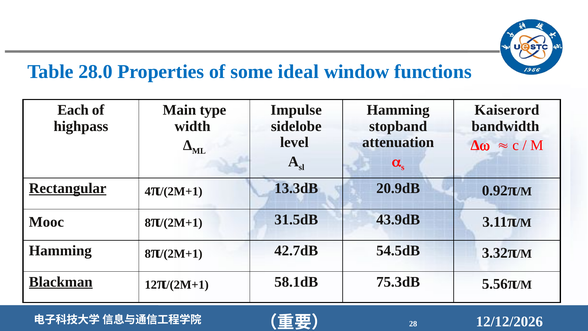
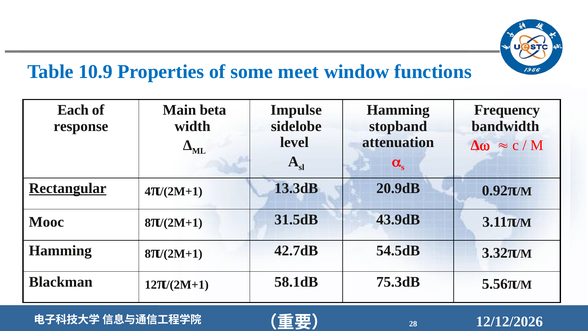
28.0: 28.0 -> 10.9
ideal: ideal -> meet
type: type -> beta
Kaiserord: Kaiserord -> Frequency
highpass: highpass -> response
Blackman underline: present -> none
